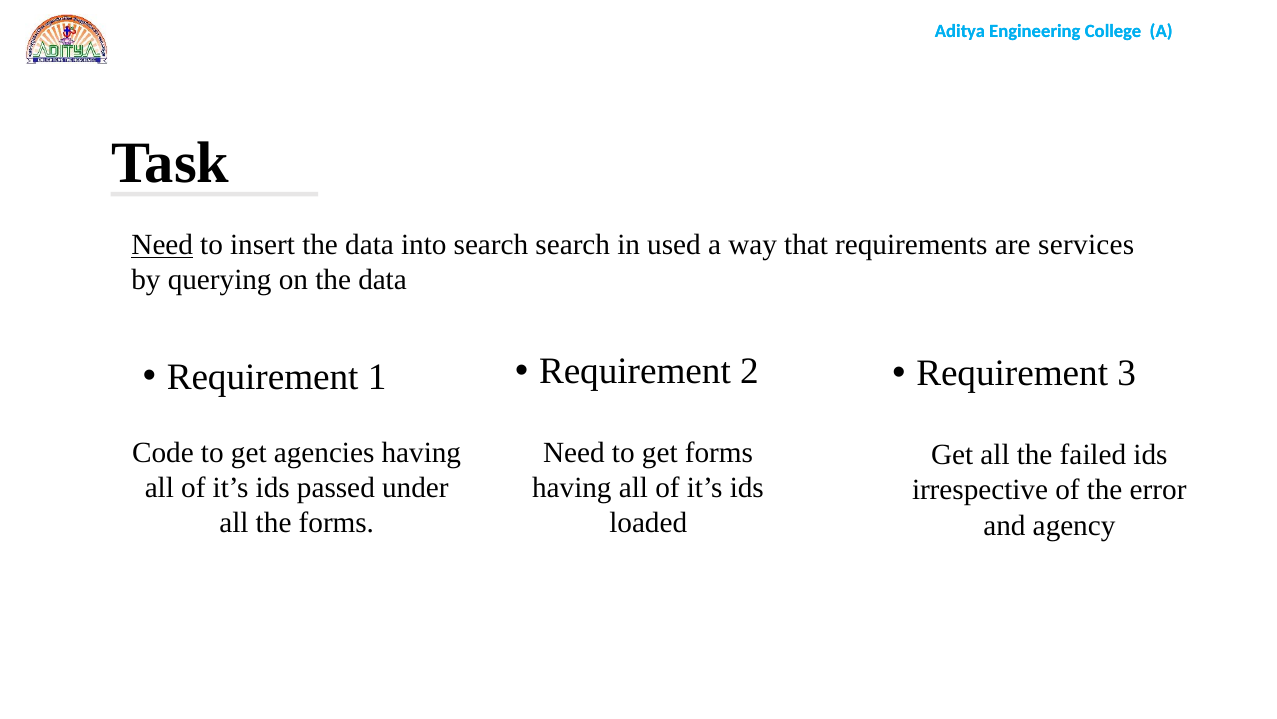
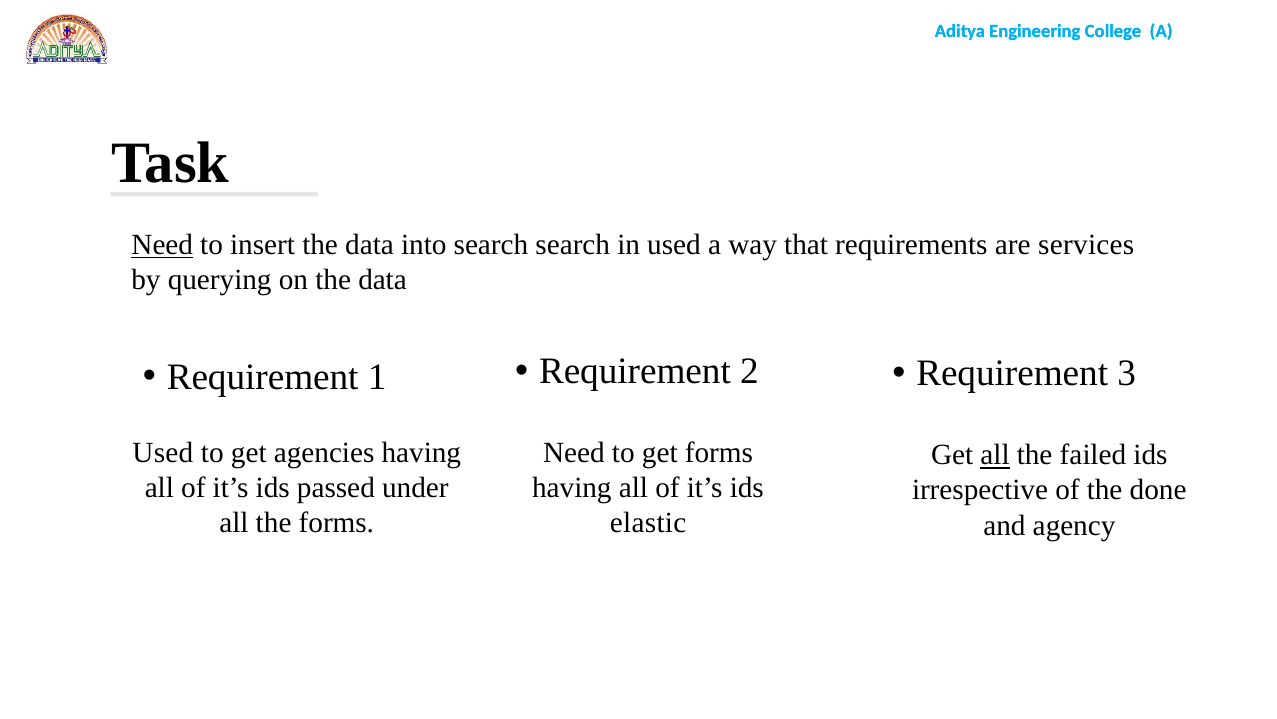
Code at (163, 452): Code -> Used
all at (995, 455) underline: none -> present
error: error -> done
loaded: loaded -> elastic
